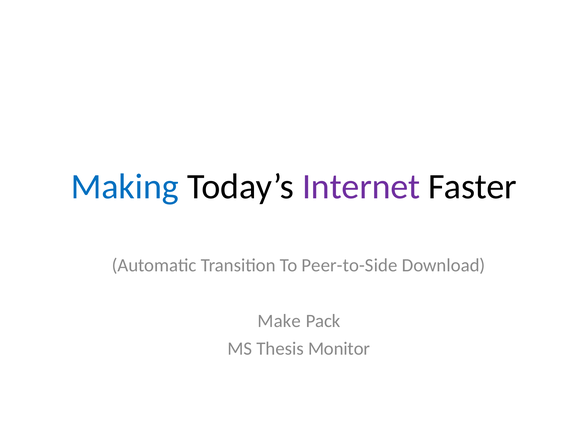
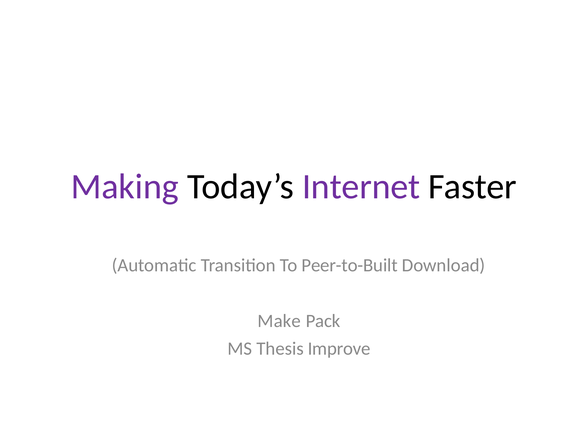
Making colour: blue -> purple
Peer-to-Side: Peer-to-Side -> Peer-to-Built
Monitor: Monitor -> Improve
